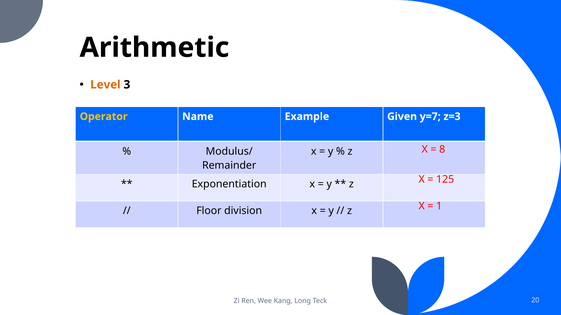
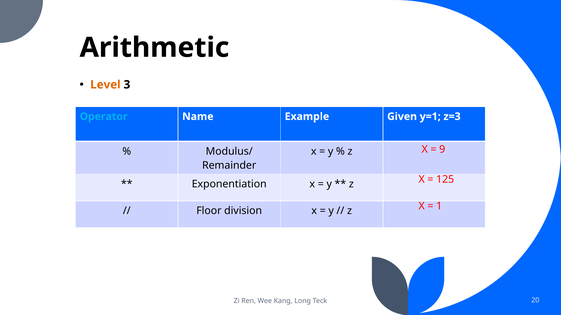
Operator colour: yellow -> light blue
y=7: y=7 -> y=1
8: 8 -> 9
